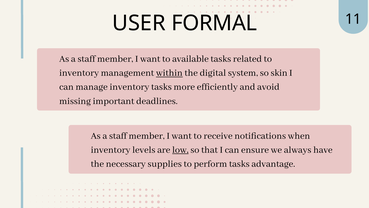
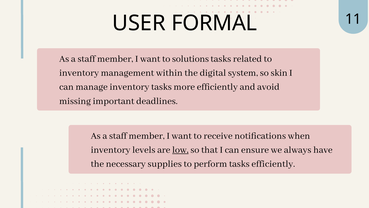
available: available -> solutions
within underline: present -> none
tasks advantage: advantage -> efficiently
